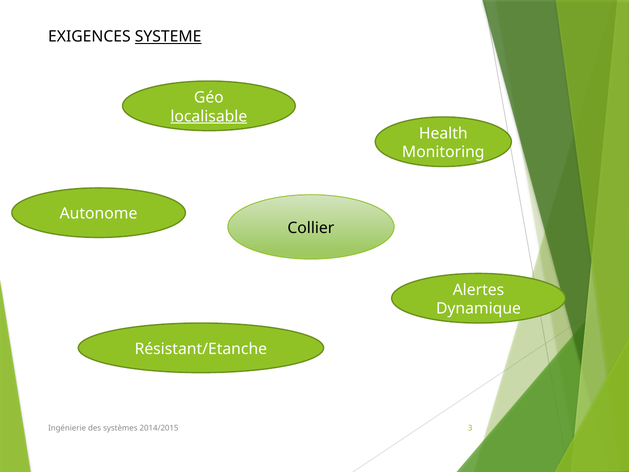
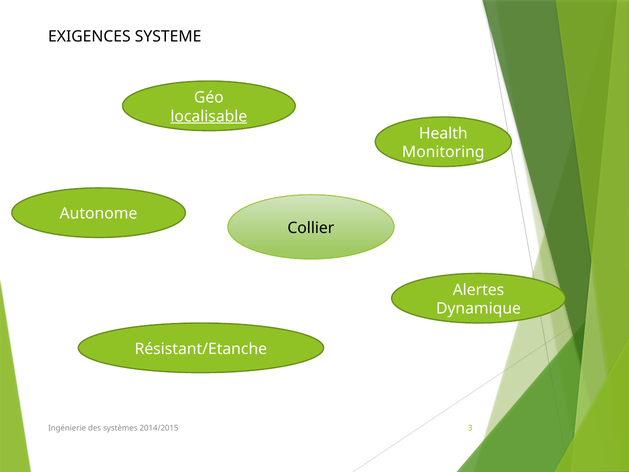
SYSTEME underline: present -> none
